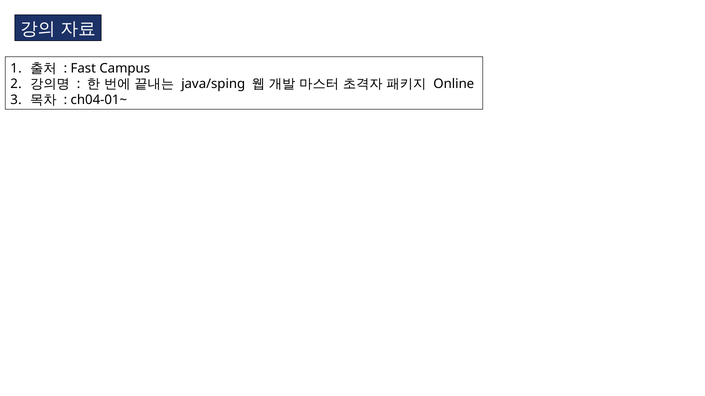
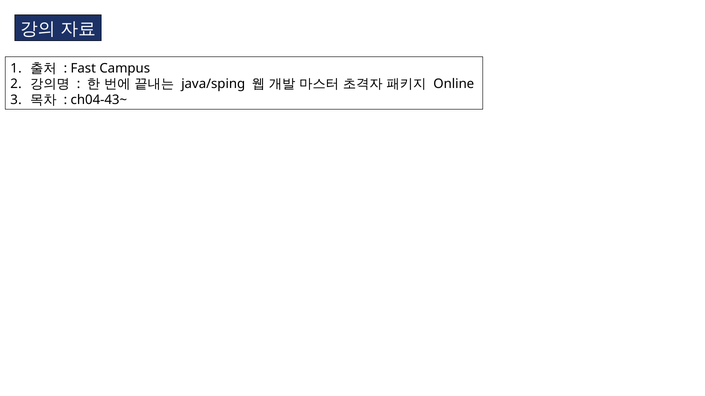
ch04-01~: ch04-01~ -> ch04-43~
